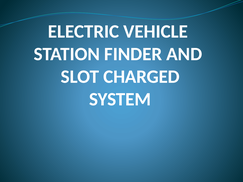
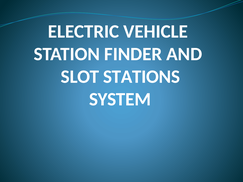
CHARGED: CHARGED -> STATIONS
